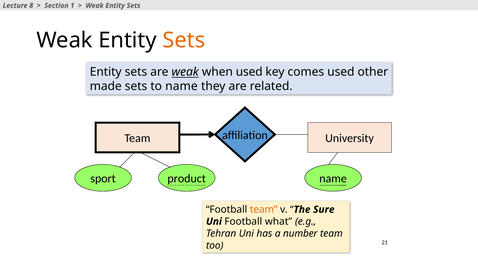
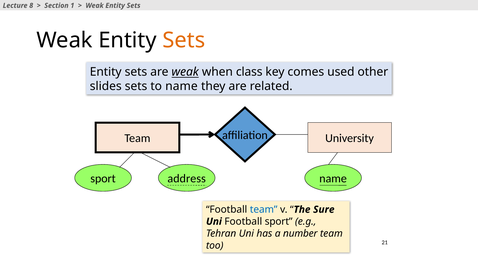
when used: used -> class
made: made -> slides
product: product -> address
team at (264, 209) colour: orange -> blue
Football what: what -> sport
